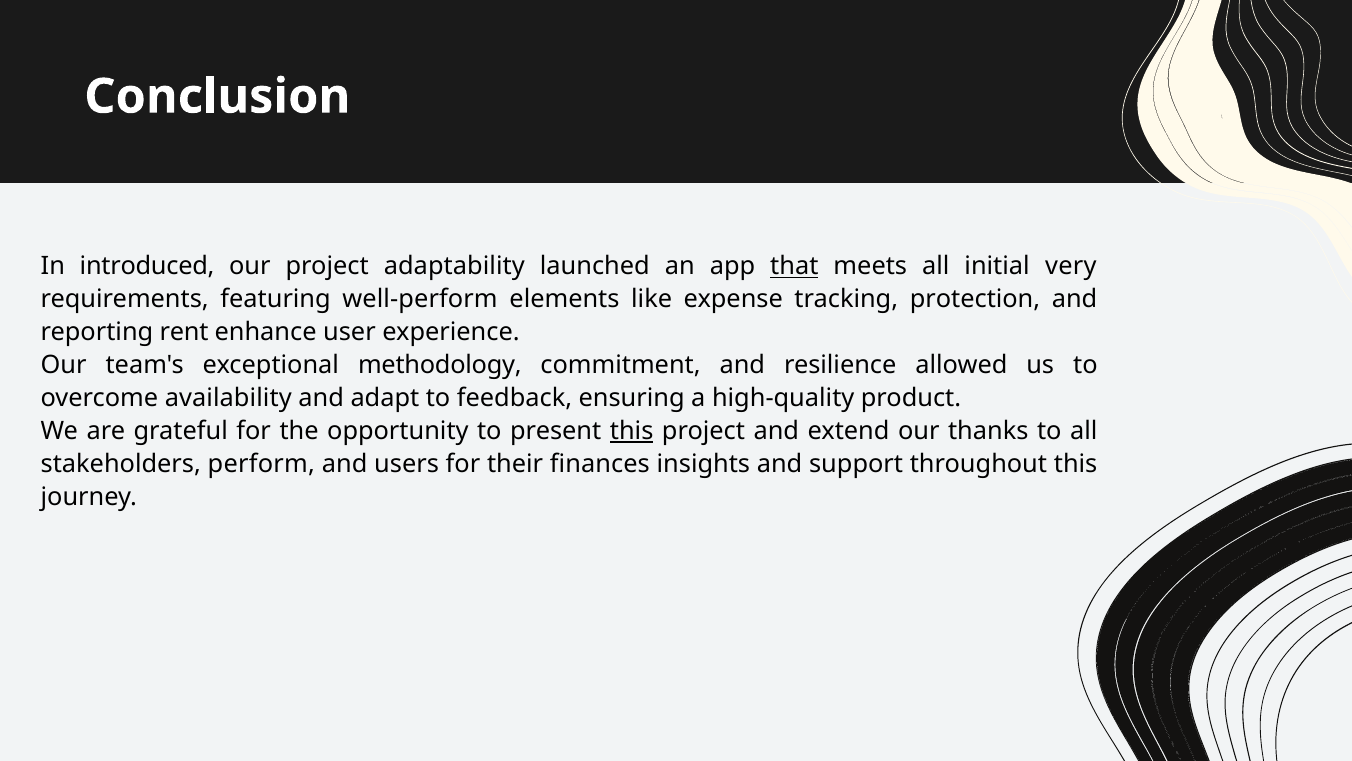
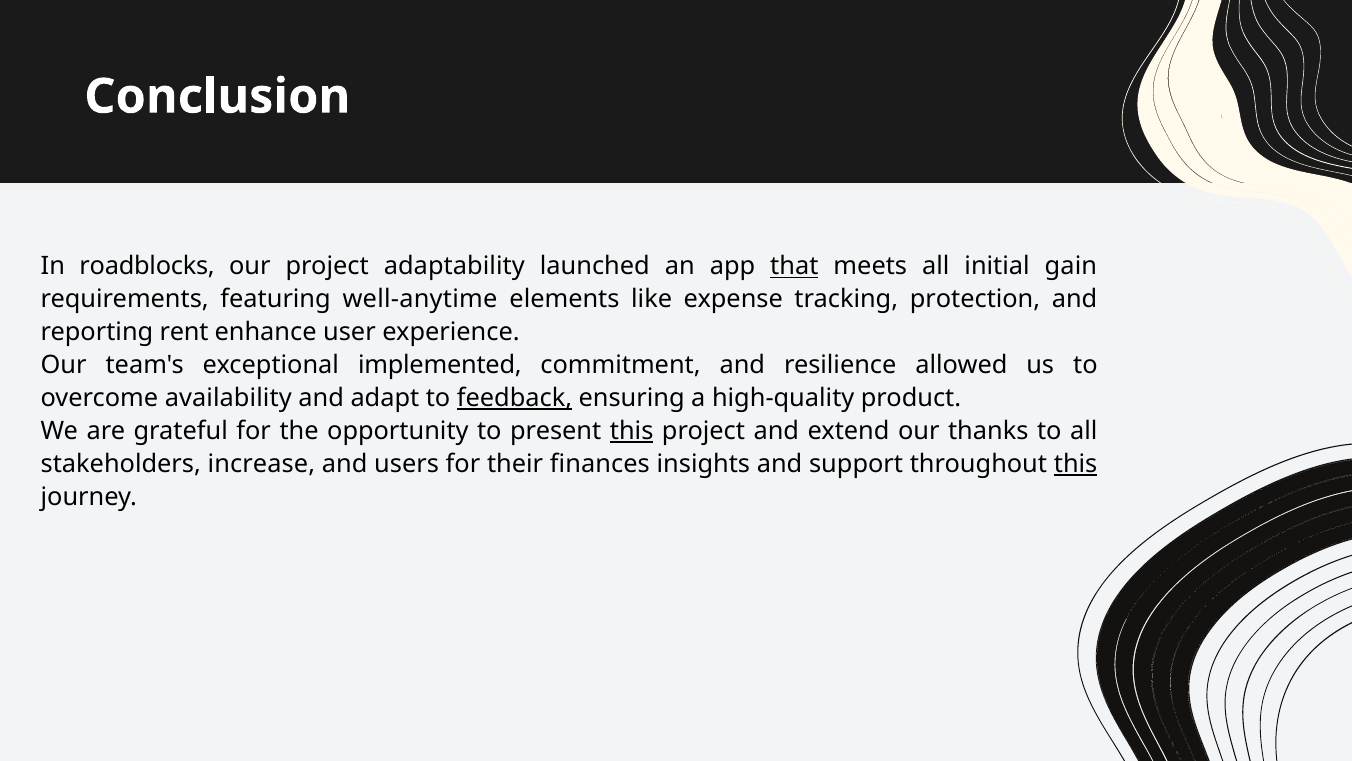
introduced: introduced -> roadblocks
very: very -> gain
well-perform: well-perform -> well-anytime
methodology: methodology -> implemented
feedback underline: none -> present
perform: perform -> increase
this at (1076, 464) underline: none -> present
